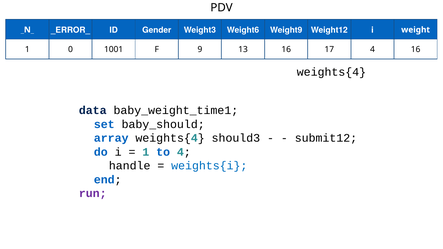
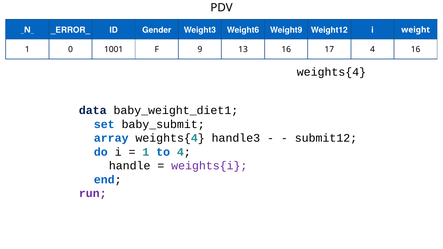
baby_weight_time1: baby_weight_time1 -> baby_weight_diet1
baby_should: baby_should -> baby_submit
should3: should3 -> handle3
weights{i colour: blue -> purple
